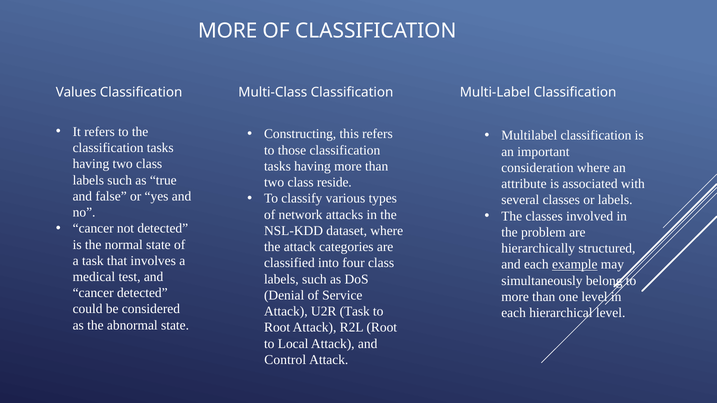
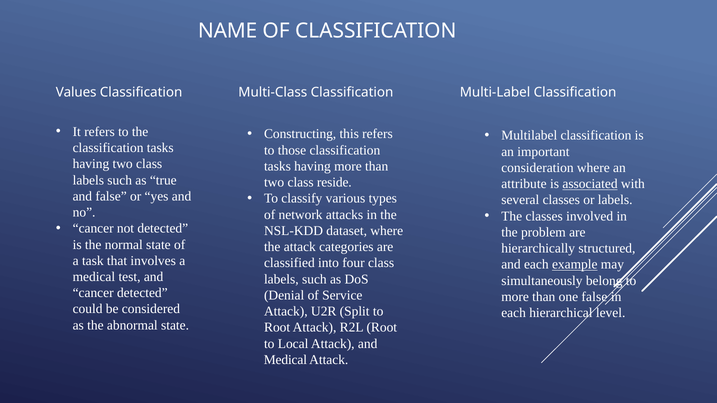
MORE at (228, 31): MORE -> NAME
associated underline: none -> present
one level: level -> false
U2R Task: Task -> Split
Control at (285, 360): Control -> Medical
